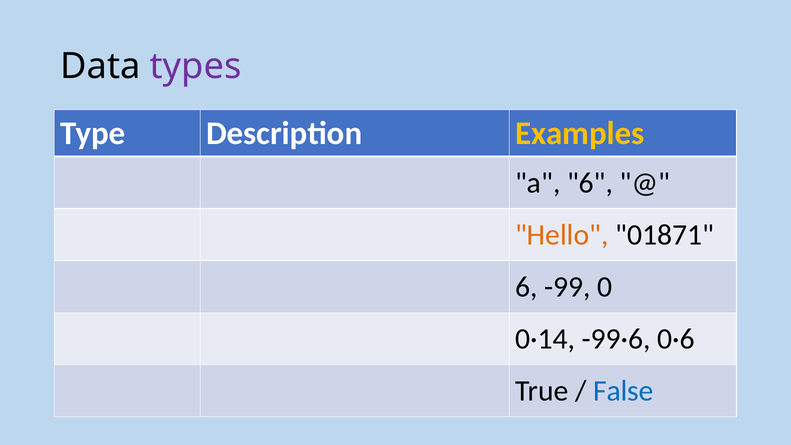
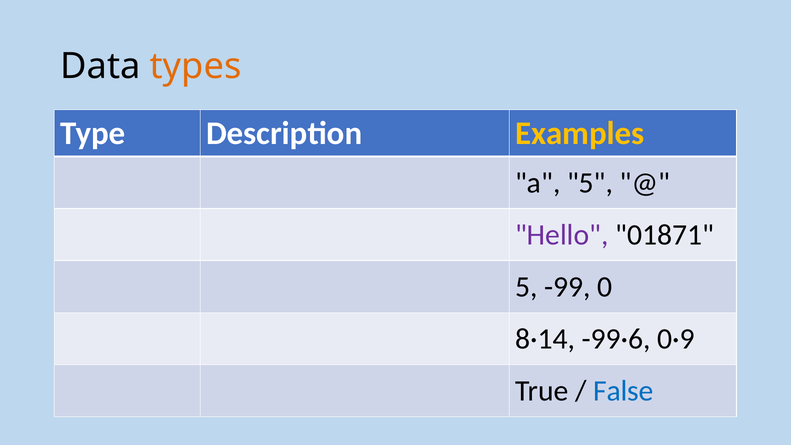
types colour: purple -> orange
a 6: 6 -> 5
Hello colour: orange -> purple
6 at (526, 287): 6 -> 5
0·14: 0·14 -> 8·14
0·6: 0·6 -> 0·9
